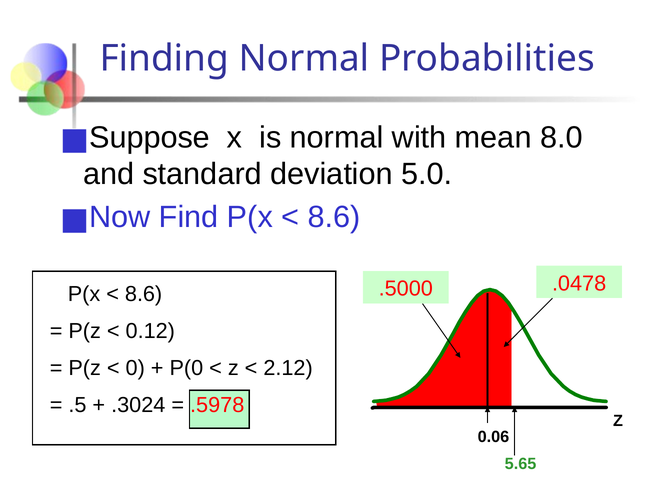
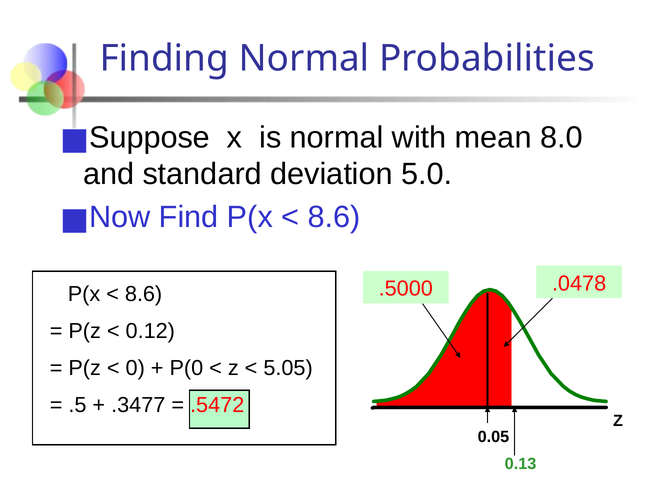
2.12: 2.12 -> 5.05
.3024: .3024 -> .3477
.5978: .5978 -> .5472
0.06: 0.06 -> 0.05
5.65: 5.65 -> 0.13
